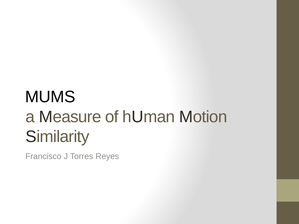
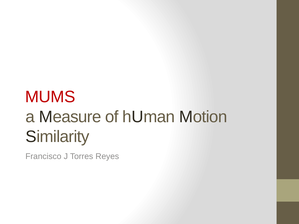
MUMS colour: black -> red
